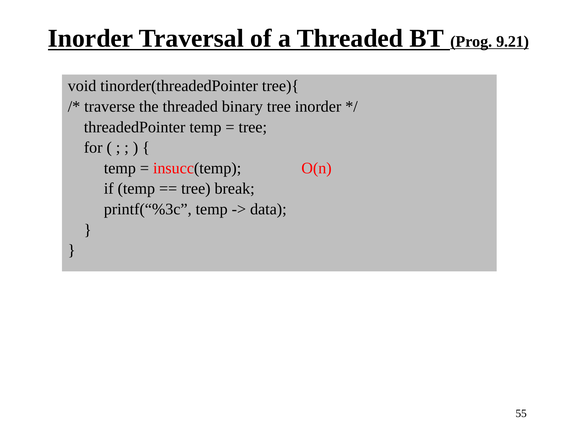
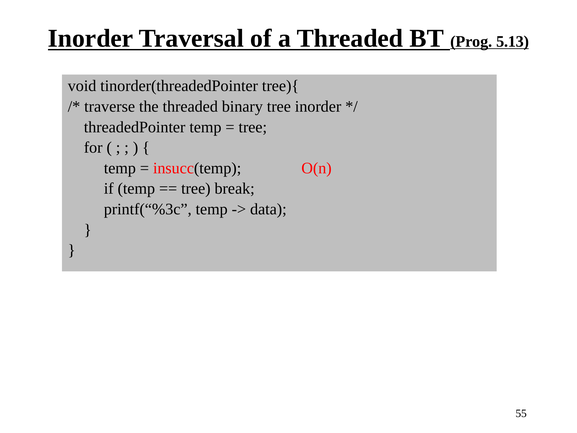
9.21: 9.21 -> 5.13
